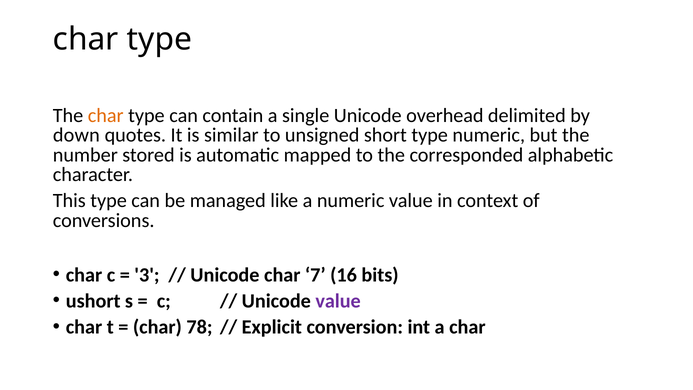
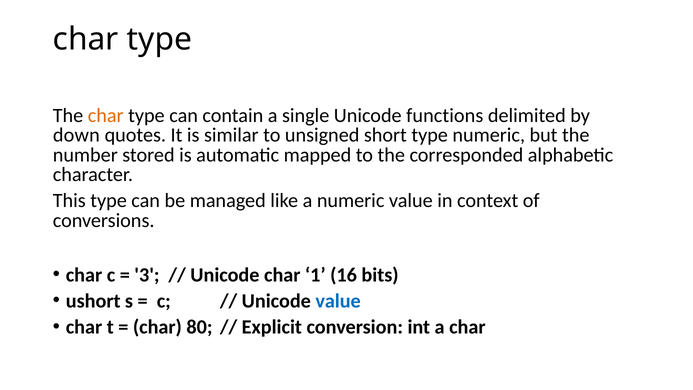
overhead: overhead -> functions
7: 7 -> 1
value at (338, 301) colour: purple -> blue
78: 78 -> 80
